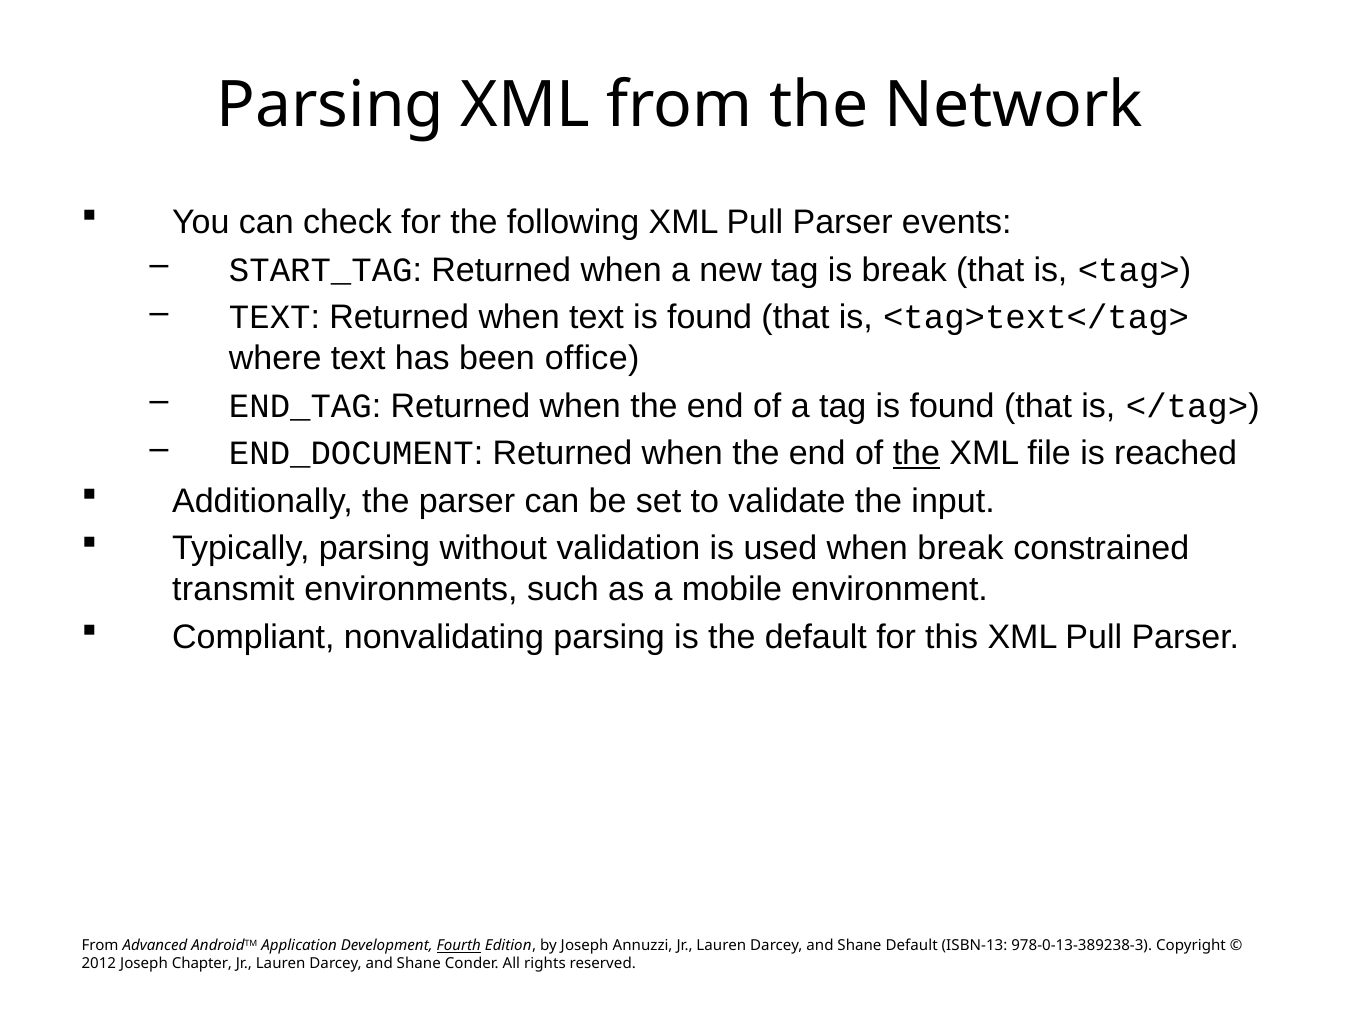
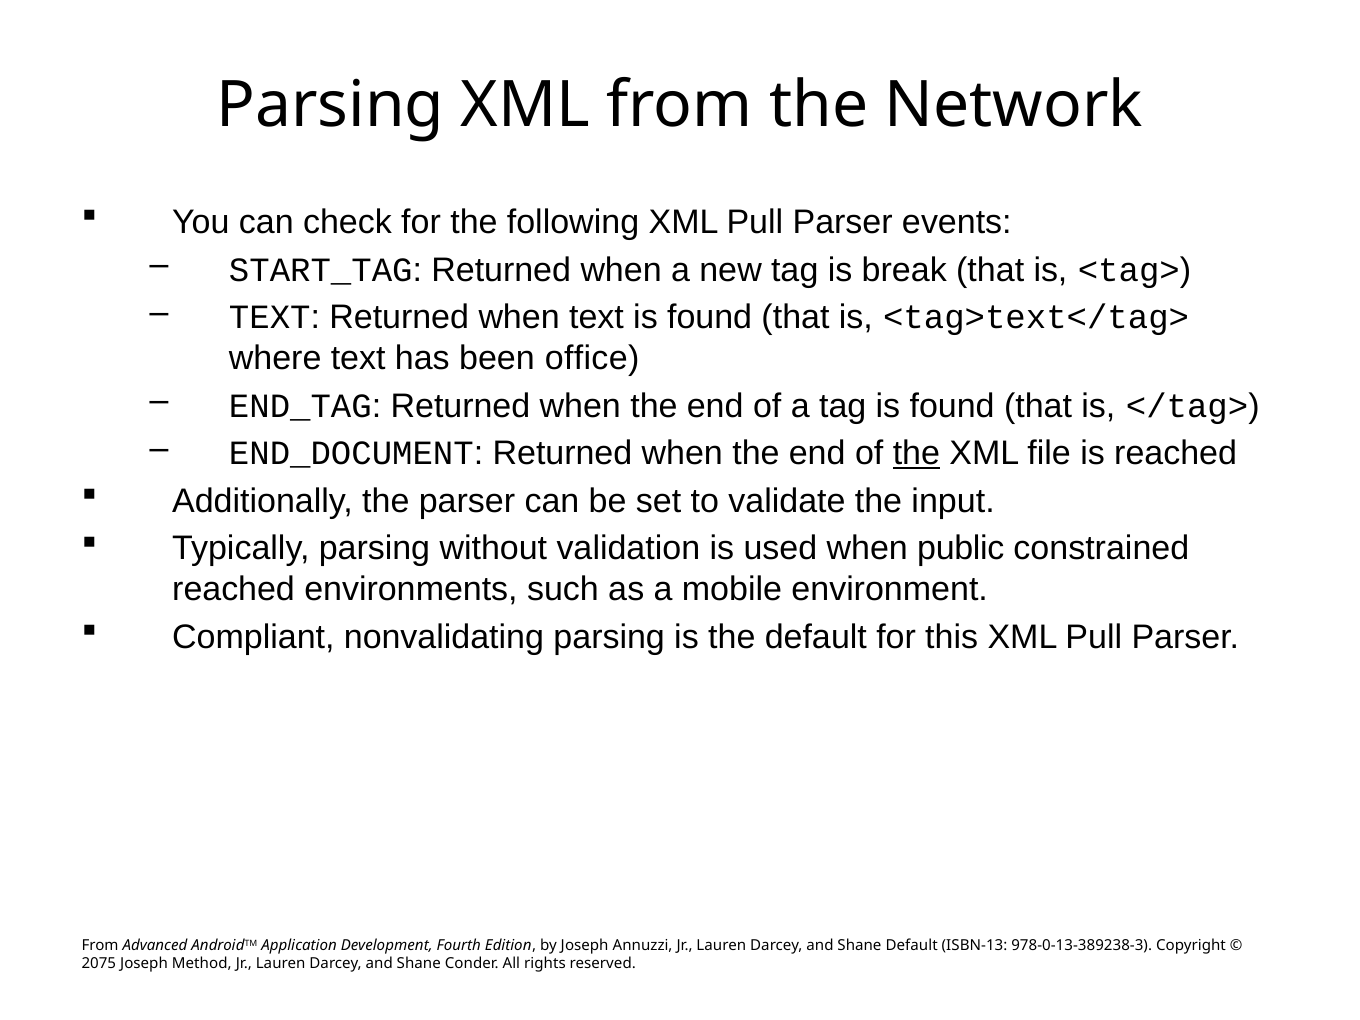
when break: break -> public
transmit at (233, 589): transmit -> reached
Fourth underline: present -> none
2012: 2012 -> 2075
Chapter: Chapter -> Method
